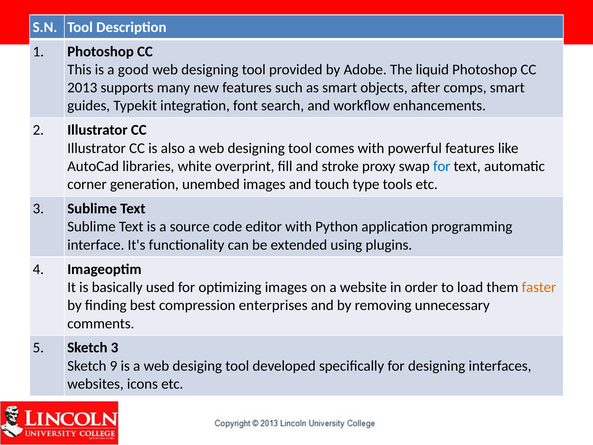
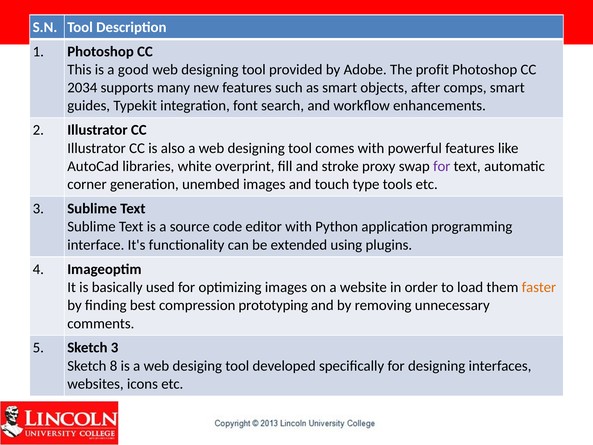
liquid: liquid -> profit
2013: 2013 -> 2034
for at (442, 166) colour: blue -> purple
enterprises: enterprises -> prototyping
9: 9 -> 8
